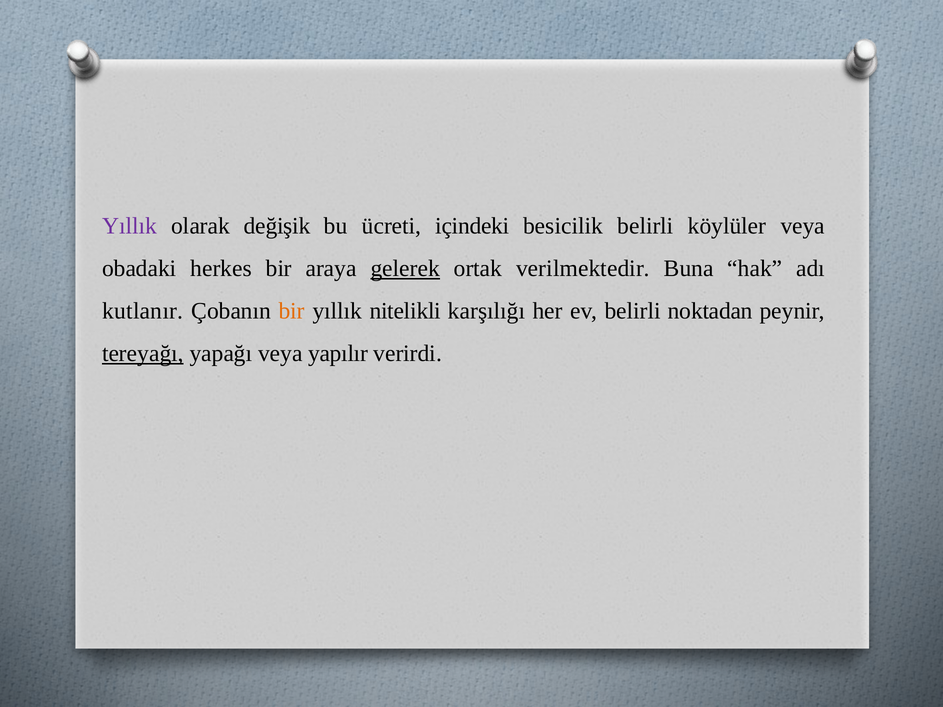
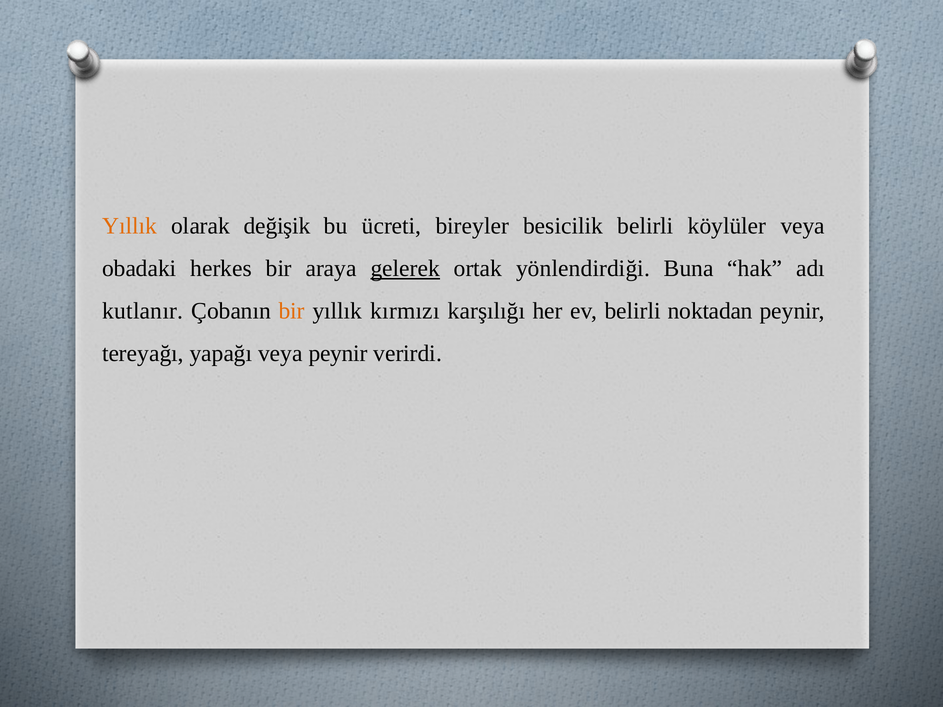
Yıllık at (129, 226) colour: purple -> orange
içindeki: içindeki -> bireyler
verilmektedir: verilmektedir -> yönlendirdiği
nitelikli: nitelikli -> kırmızı
tereyağı underline: present -> none
veya yapılır: yapılır -> peynir
